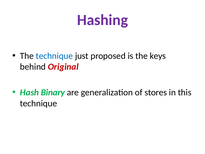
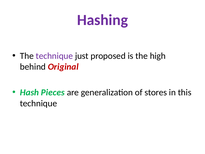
technique at (54, 56) colour: blue -> purple
keys: keys -> high
Binary: Binary -> Pieces
